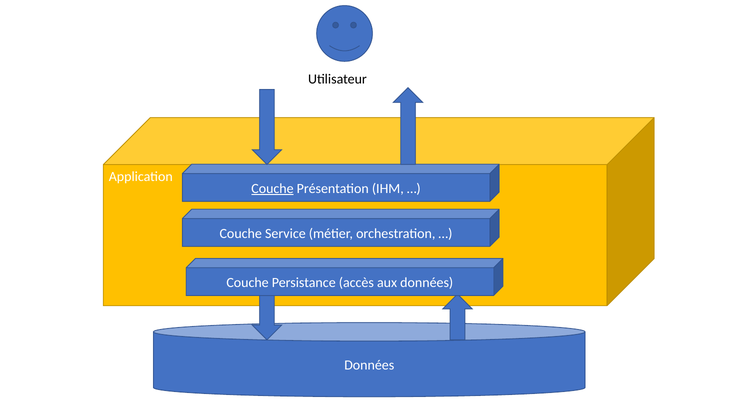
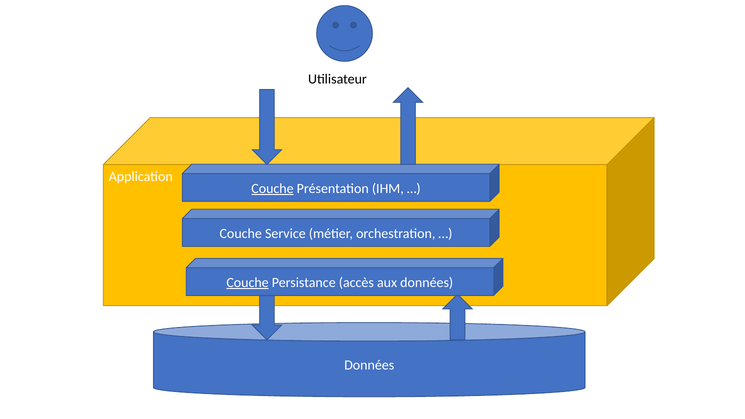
Couche at (248, 283) underline: none -> present
